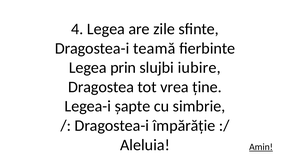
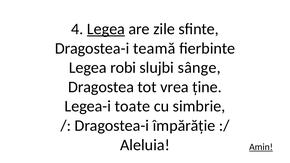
Legea at (106, 29) underline: none -> present
prin: prin -> robi
iubire: iubire -> sânge
șapte: șapte -> toate
